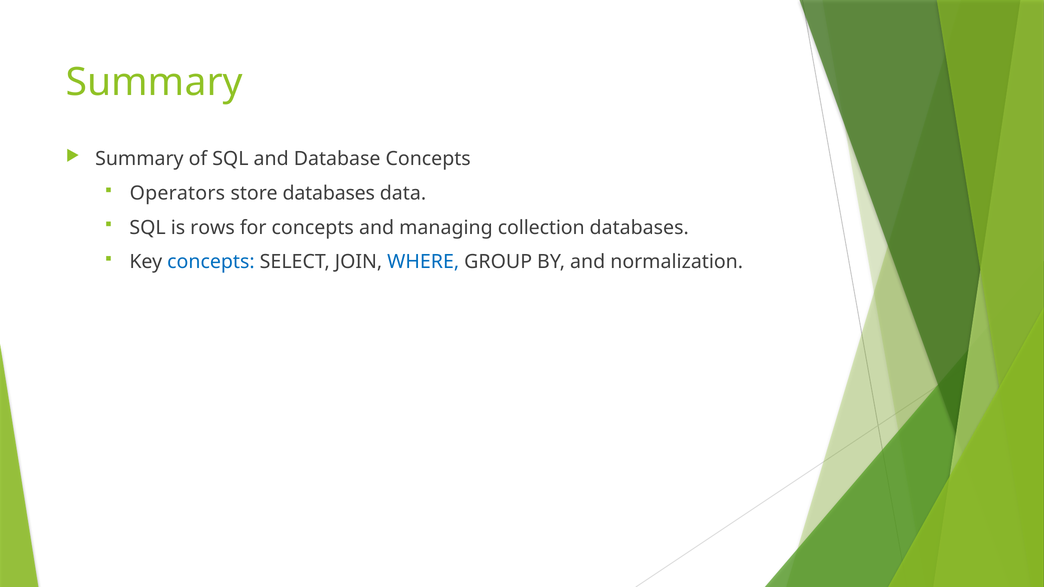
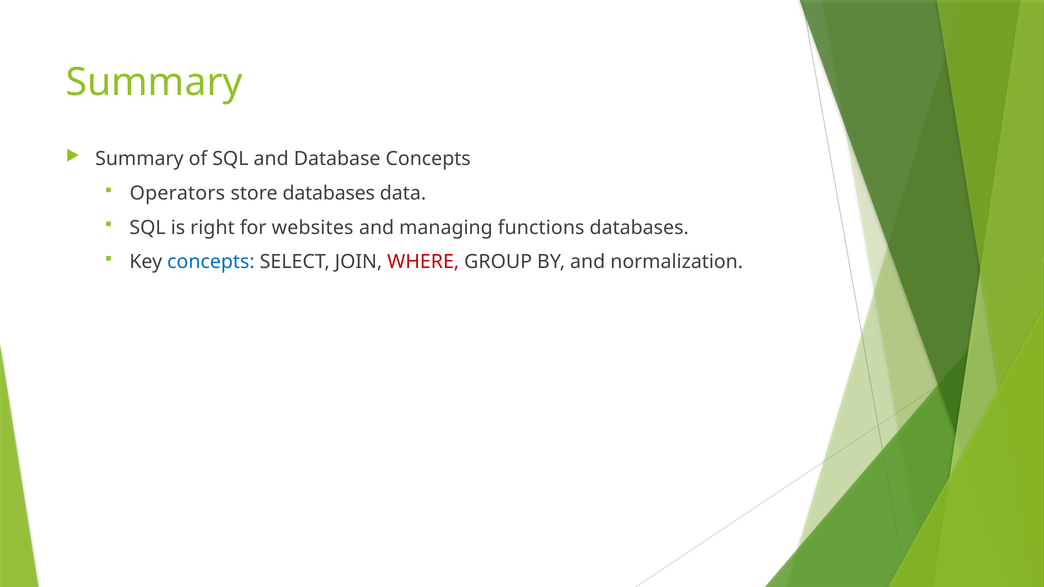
rows: rows -> right
for concepts: concepts -> websites
collection: collection -> functions
WHERE colour: blue -> red
